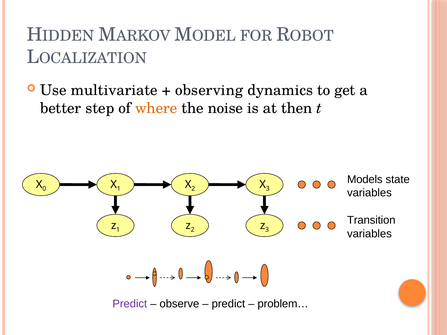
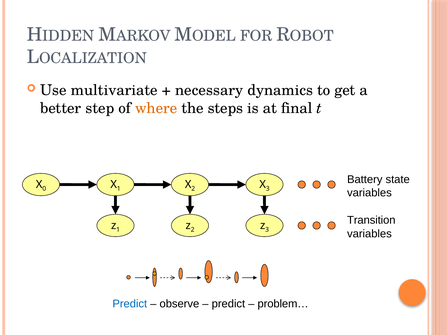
observing: observing -> necessary
noise: noise -> steps
then: then -> final
Models: Models -> Battery
Predict at (130, 304) colour: purple -> blue
